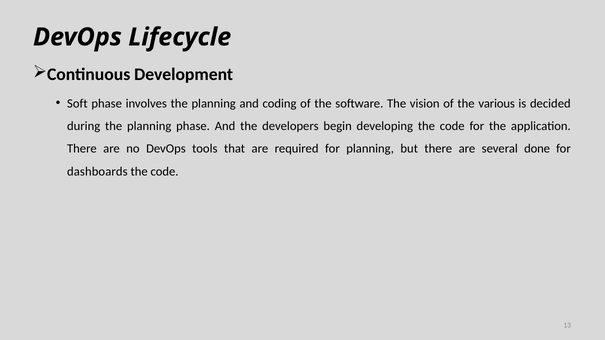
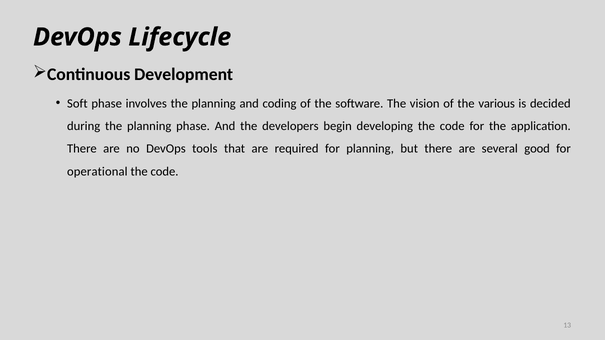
done: done -> good
dashboards: dashboards -> operational
